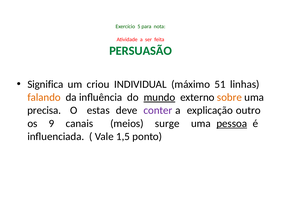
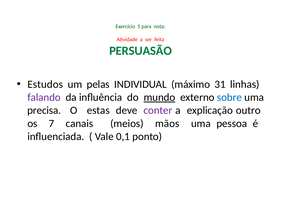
Significa: Significa -> Estudos
criou: criou -> pelas
51: 51 -> 31
falando colour: orange -> purple
sobre colour: orange -> blue
9: 9 -> 7
surge: surge -> mãos
pessoa underline: present -> none
1,5: 1,5 -> 0,1
